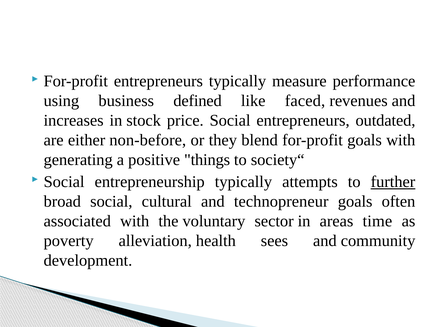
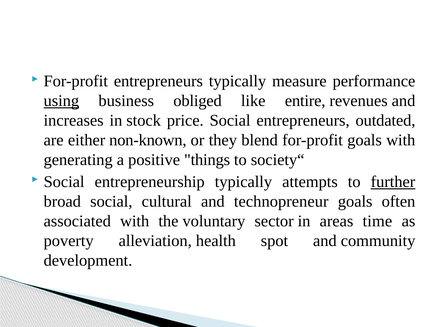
using underline: none -> present
defined: defined -> obliged
faced: faced -> entire
non-before: non-before -> non-known
sees: sees -> spot
